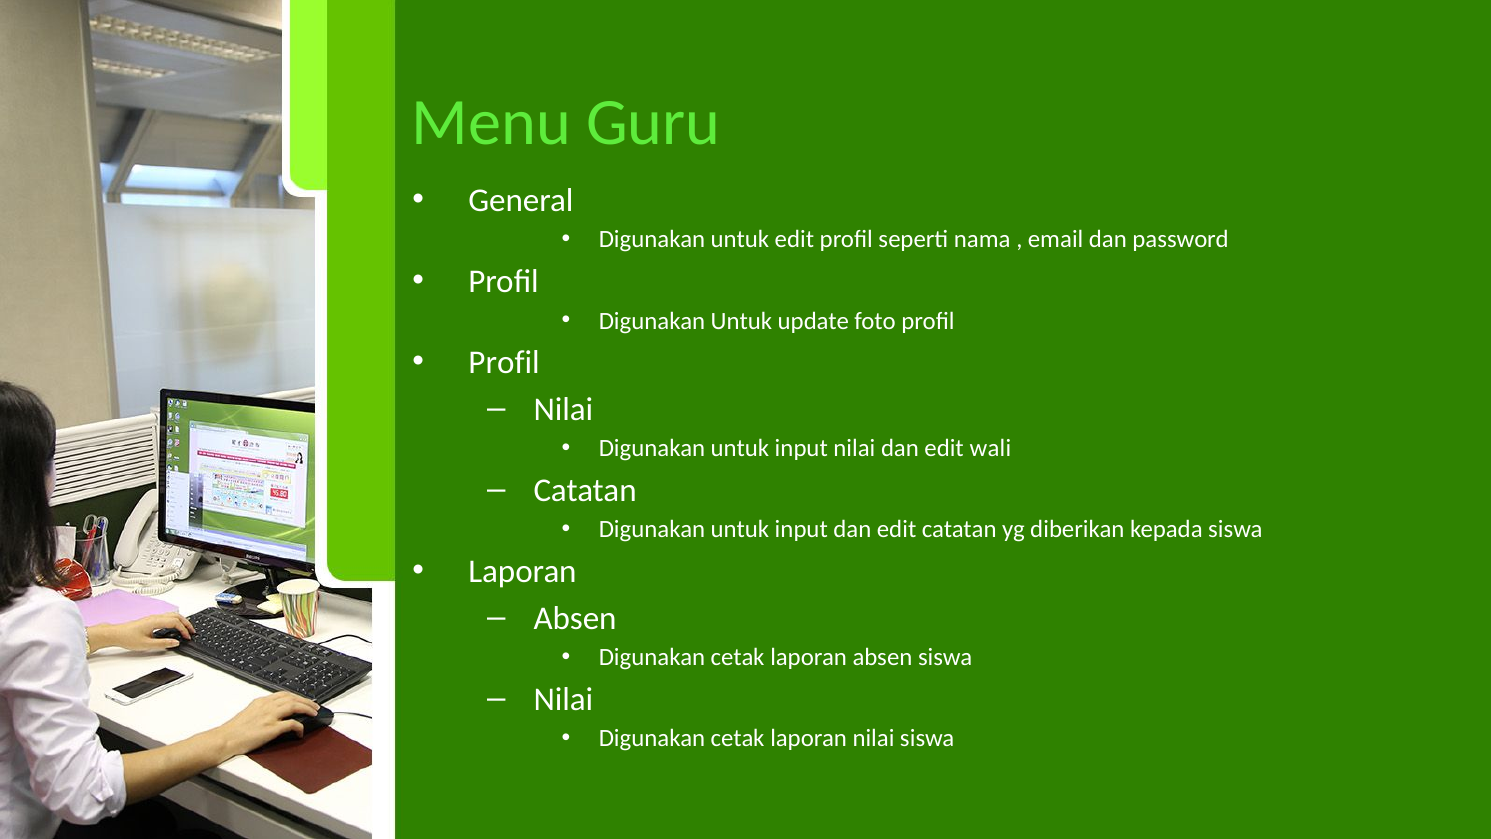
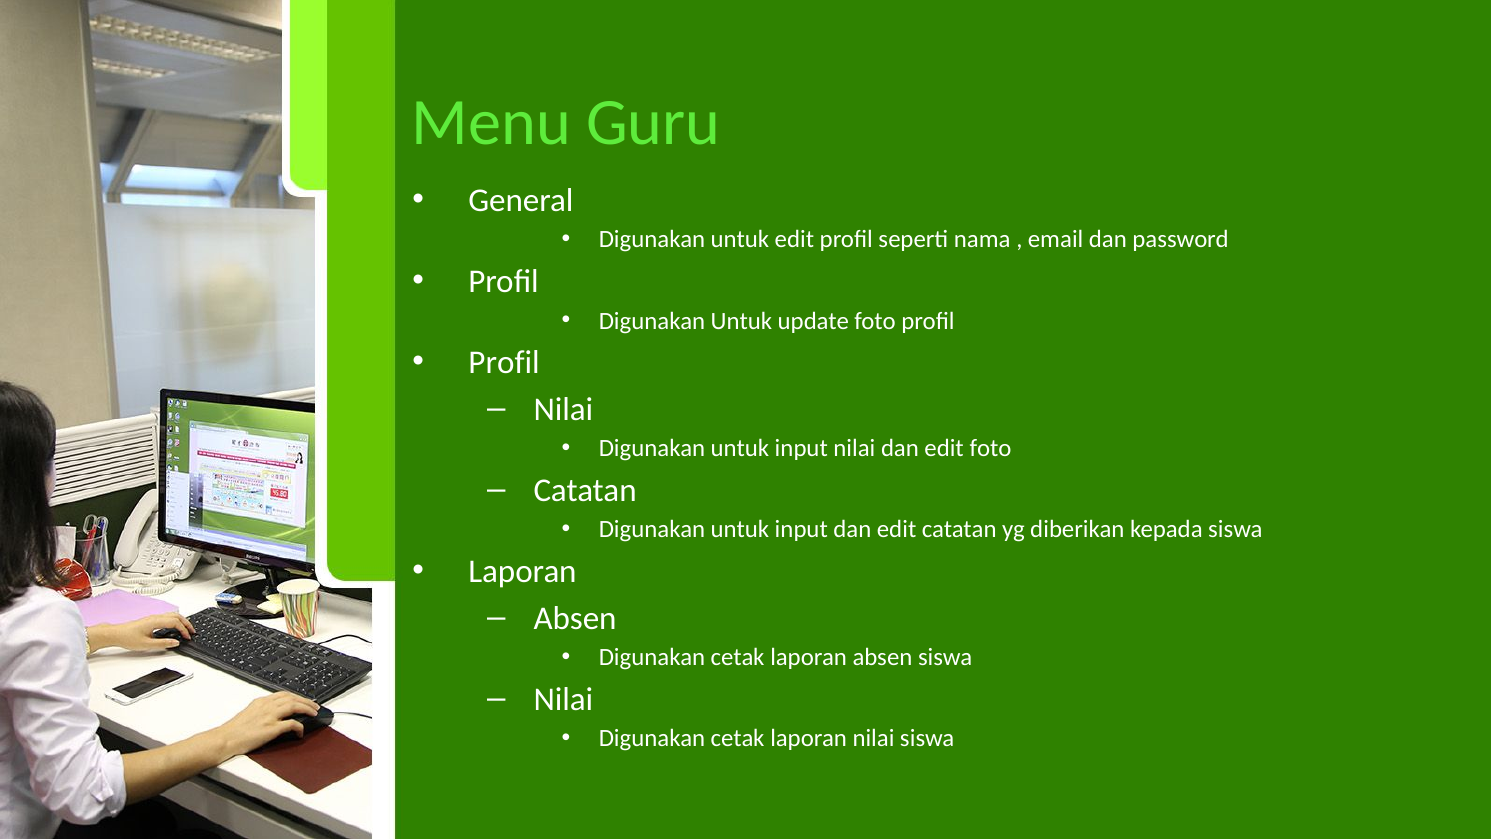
edit wali: wali -> foto
